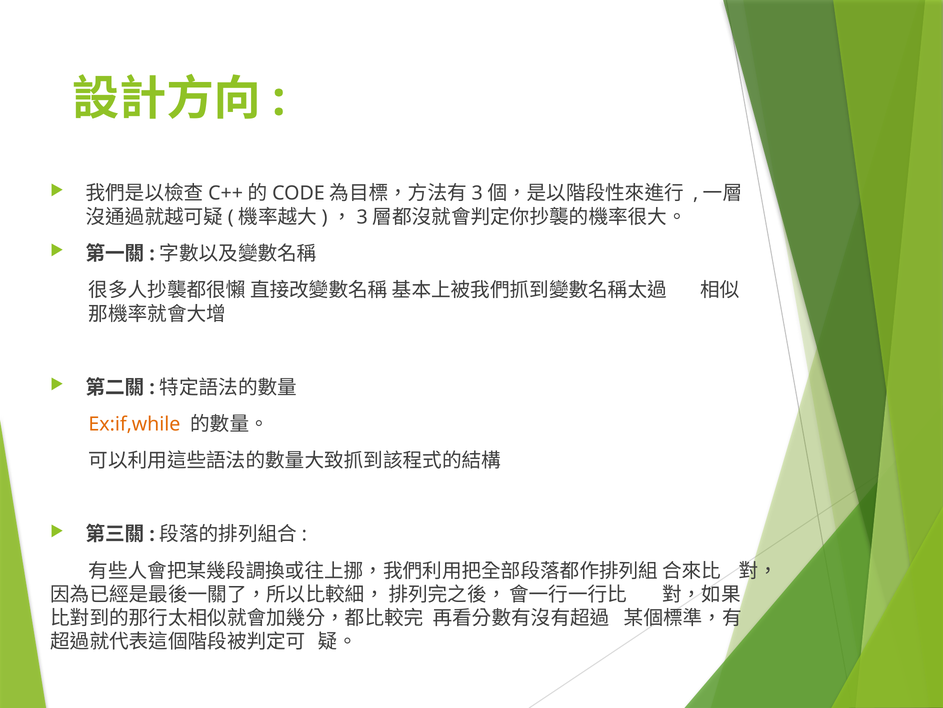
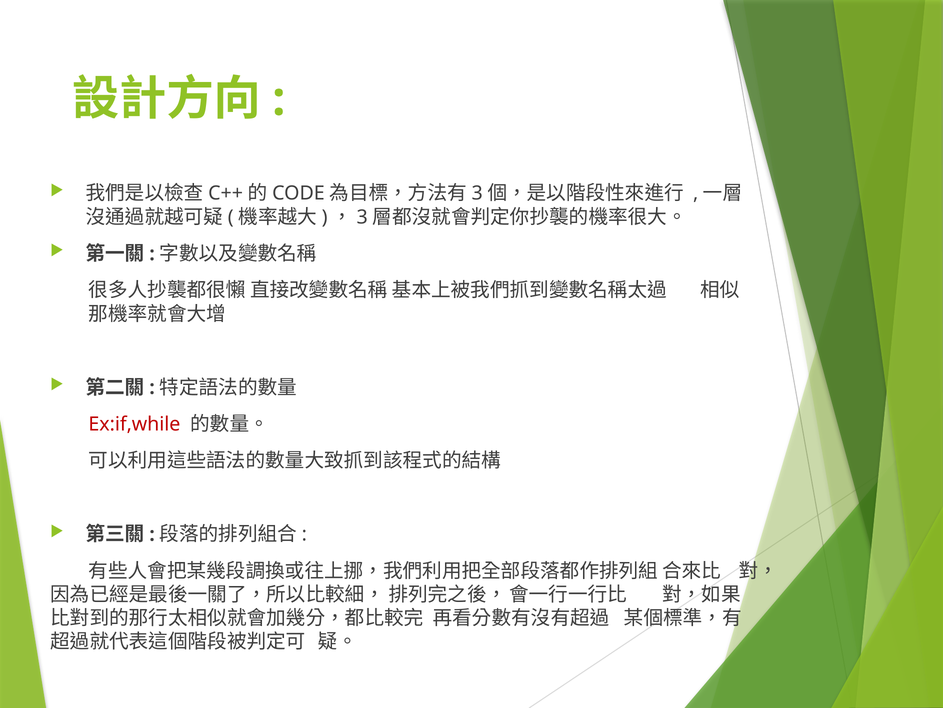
Ex:if,while colour: orange -> red
